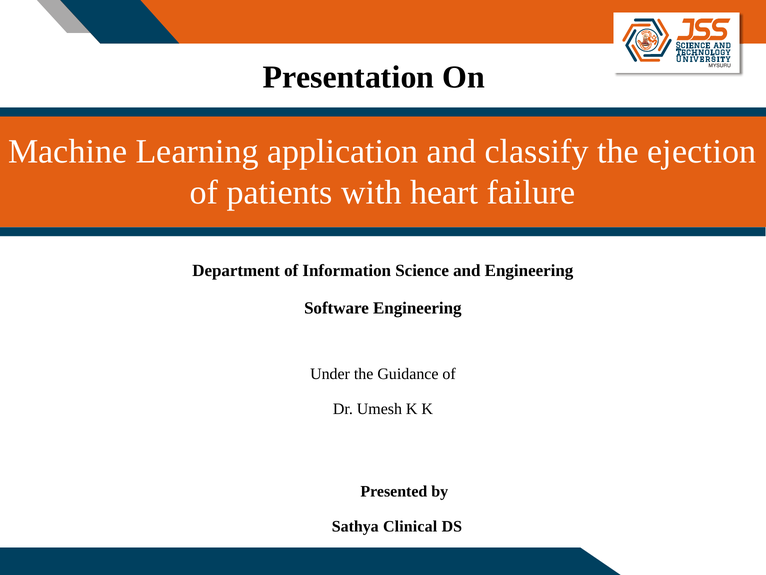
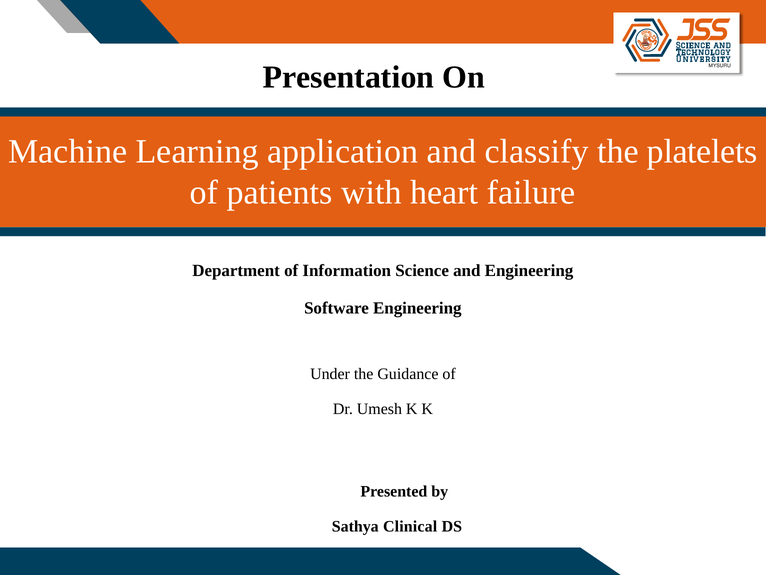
ejection: ejection -> platelets
